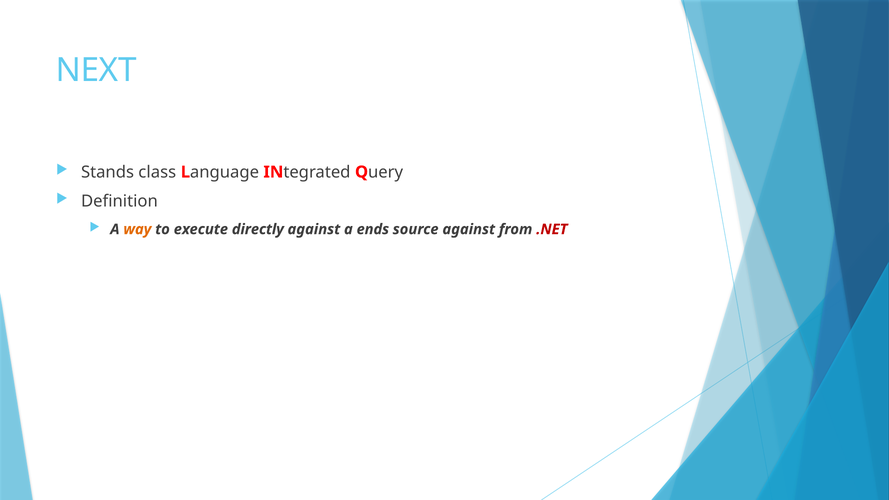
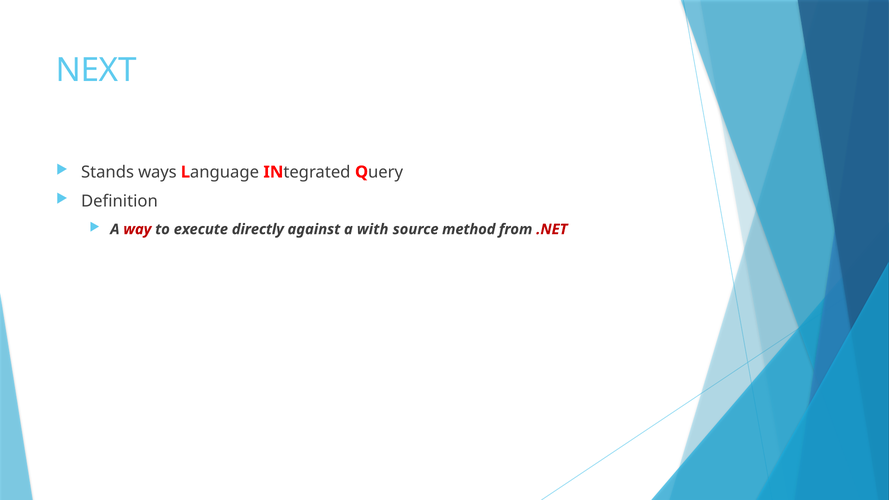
class: class -> ways
way colour: orange -> red
ends: ends -> with
source against: against -> method
